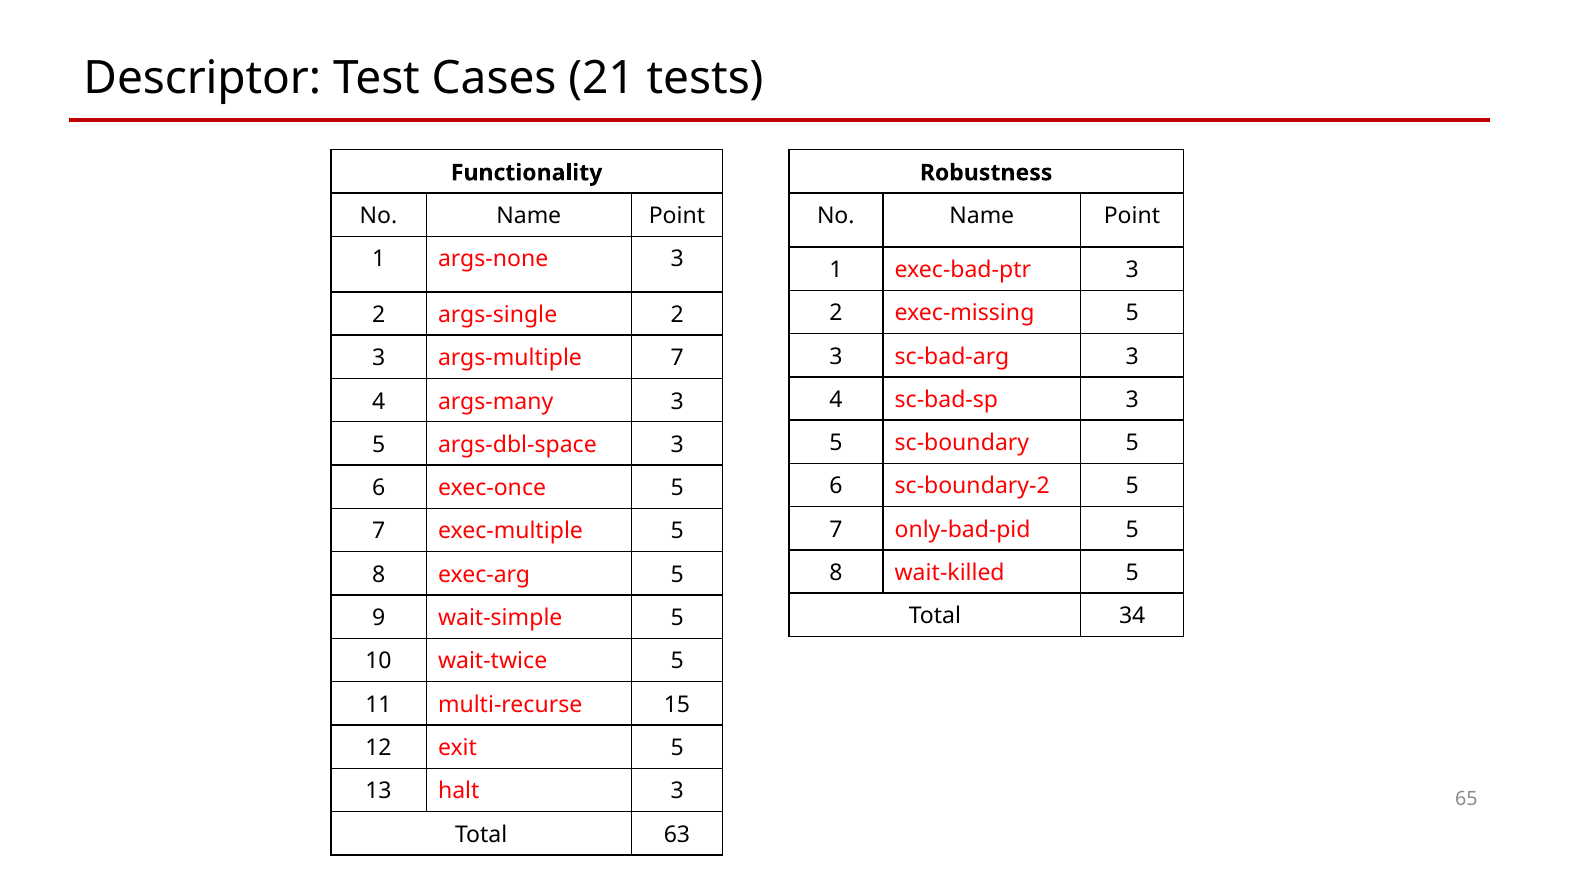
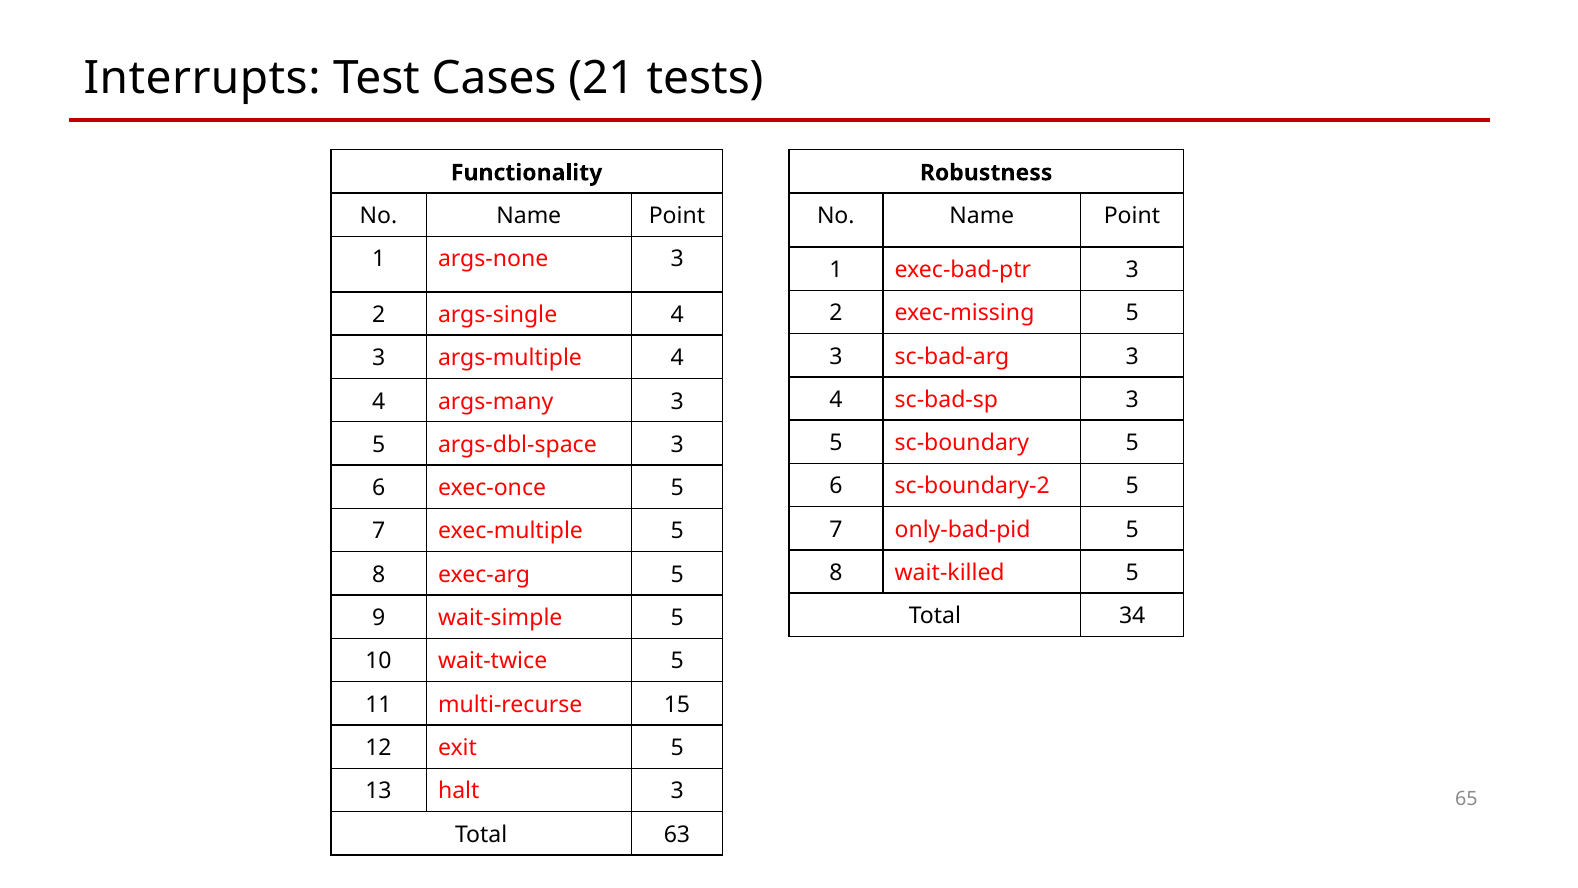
Descriptor: Descriptor -> Interrupts
args-single 2: 2 -> 4
args-multiple 7: 7 -> 4
